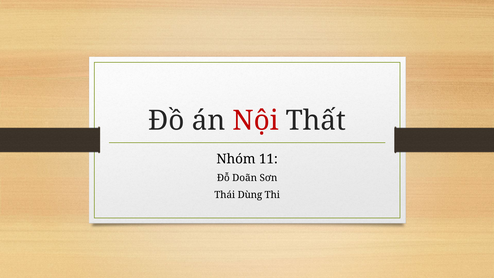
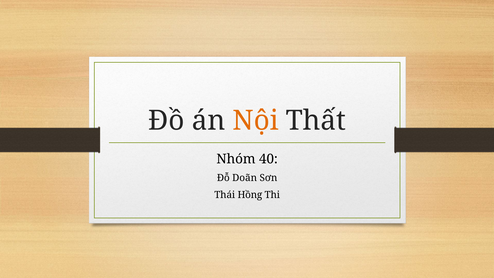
Nội colour: red -> orange
11: 11 -> 40
Dùng: Dùng -> Hồng
